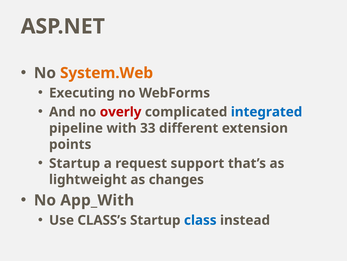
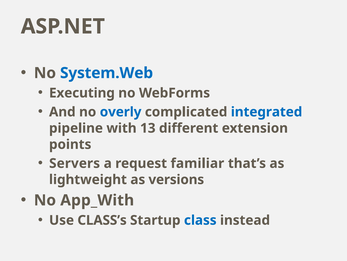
System.Web colour: orange -> blue
overly colour: red -> blue
33: 33 -> 13
Startup at (75, 163): Startup -> Servers
support: support -> familiar
changes: changes -> versions
